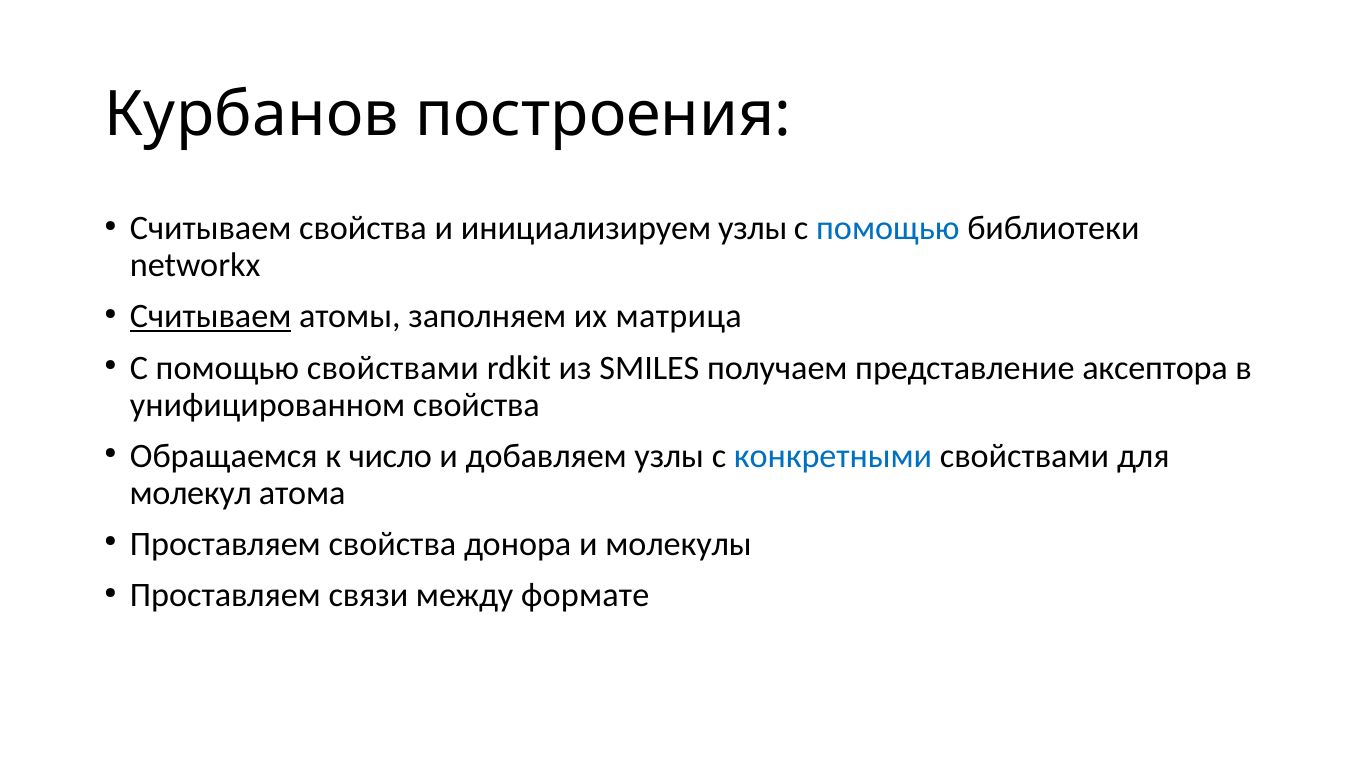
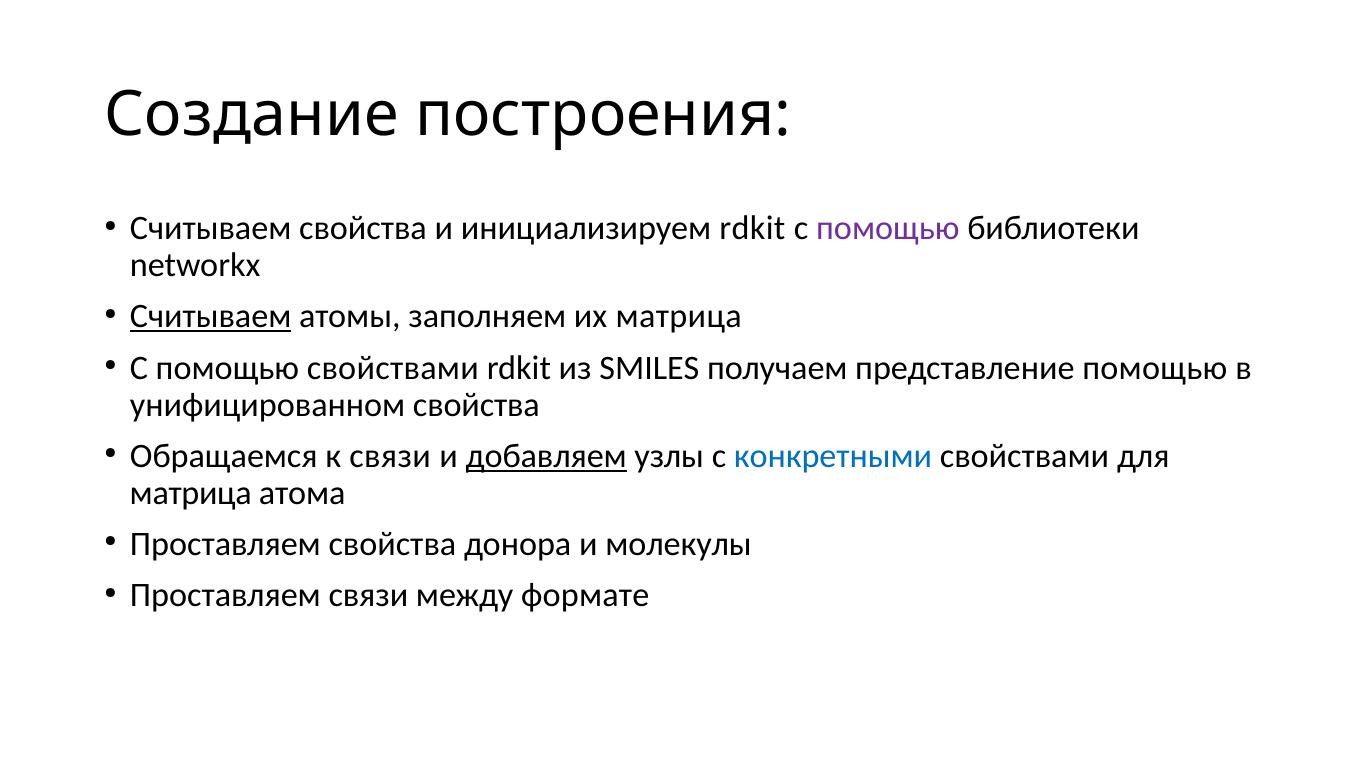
Курбанов: Курбанов -> Создание
инициализируем узлы: узлы -> rdkit
помощью at (888, 228) colour: blue -> purple
представление аксептора: аксептора -> помощью
к число: число -> связи
добавляем underline: none -> present
молекул at (191, 493): молекул -> матрица
